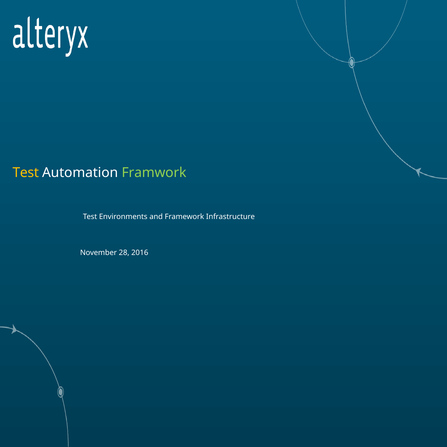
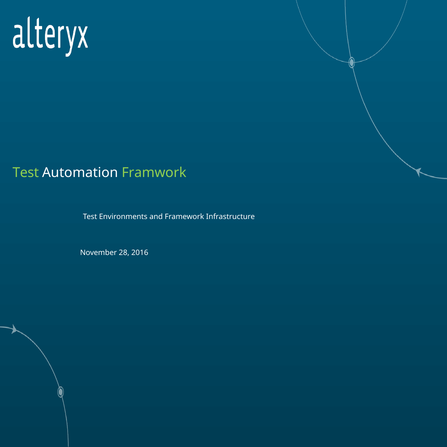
Test at (26, 173) colour: yellow -> light green
